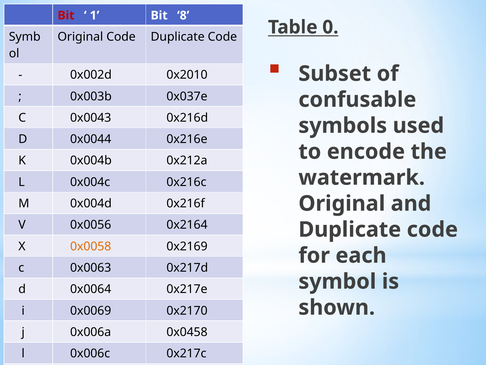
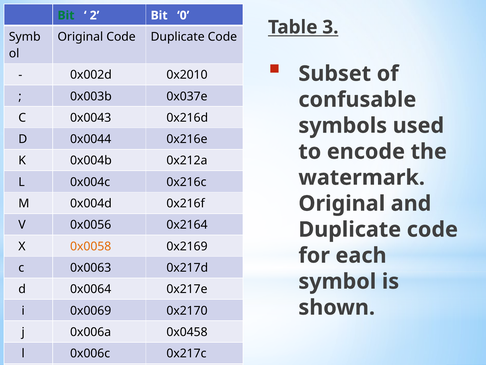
Bit at (66, 15) colour: red -> green
1: 1 -> 2
8: 8 -> 0
0: 0 -> 3
